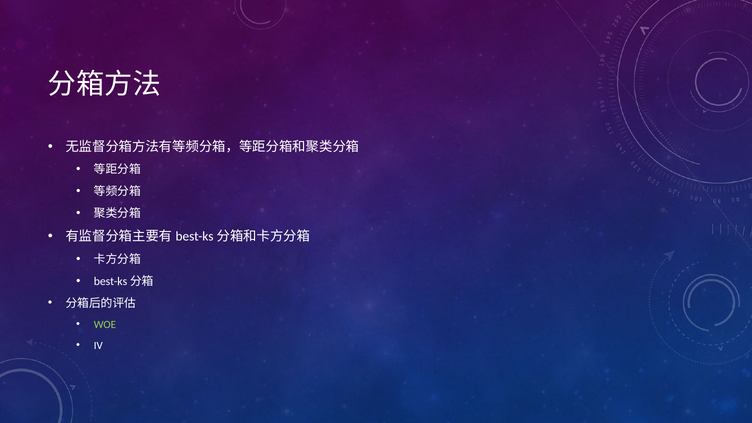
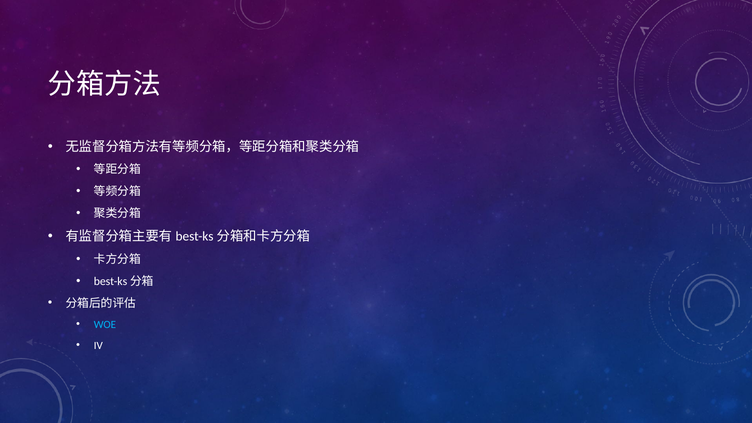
WOE colour: light green -> light blue
